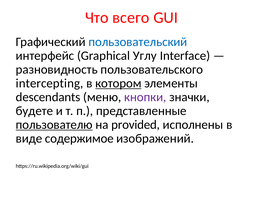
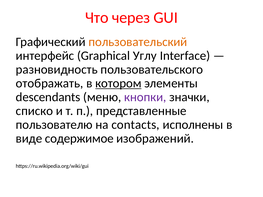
всего: всего -> через
пользовательский colour: blue -> orange
intercepting: intercepting -> отображать
будете: будете -> списко
пользователю underline: present -> none
provided: provided -> contacts
